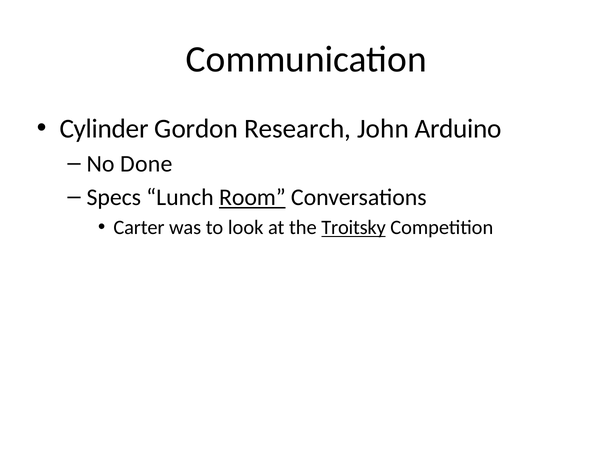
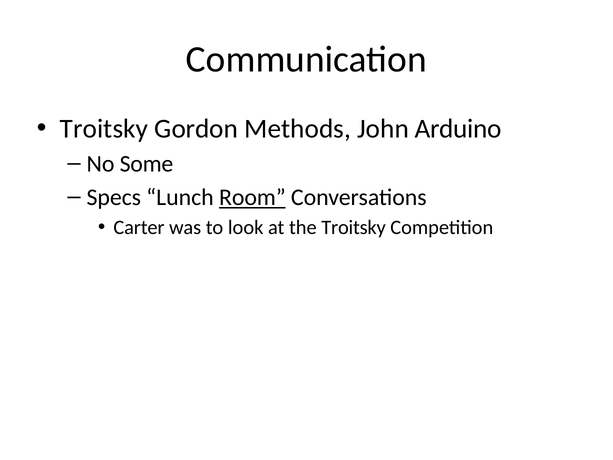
Cylinder at (104, 129): Cylinder -> Troitsky
Research: Research -> Methods
Done: Done -> Some
Troitsky at (354, 228) underline: present -> none
